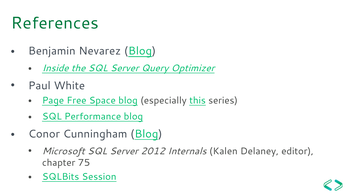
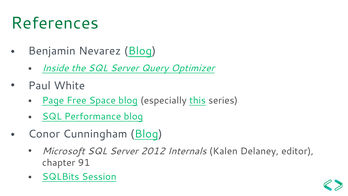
75: 75 -> 91
